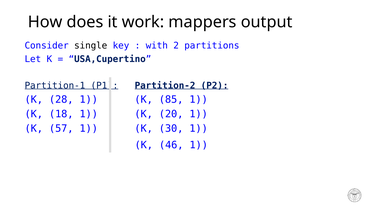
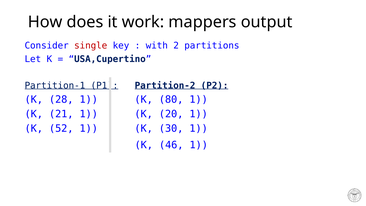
single colour: black -> red
85: 85 -> 80
18: 18 -> 21
57: 57 -> 52
